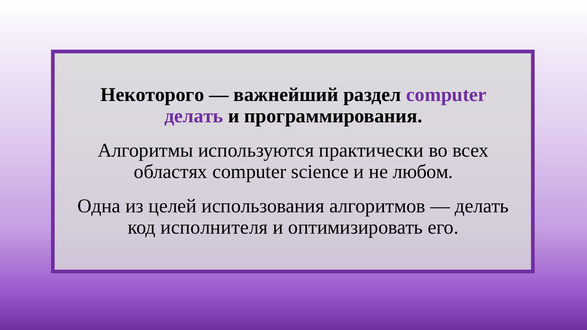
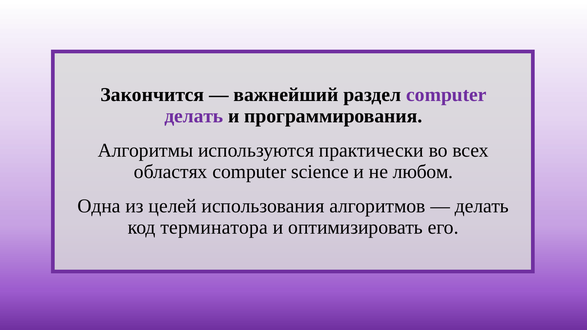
Некоторого: Некоторого -> Закончится
исполнителя: исполнителя -> терминатора
